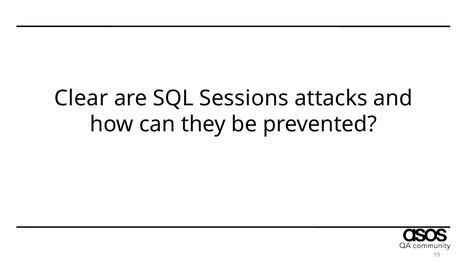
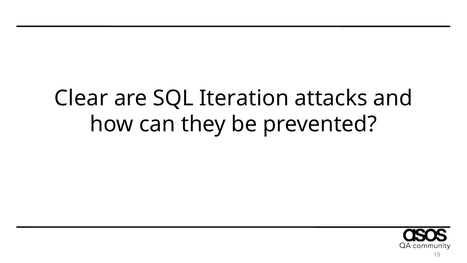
Sessions: Sessions -> Iteration
